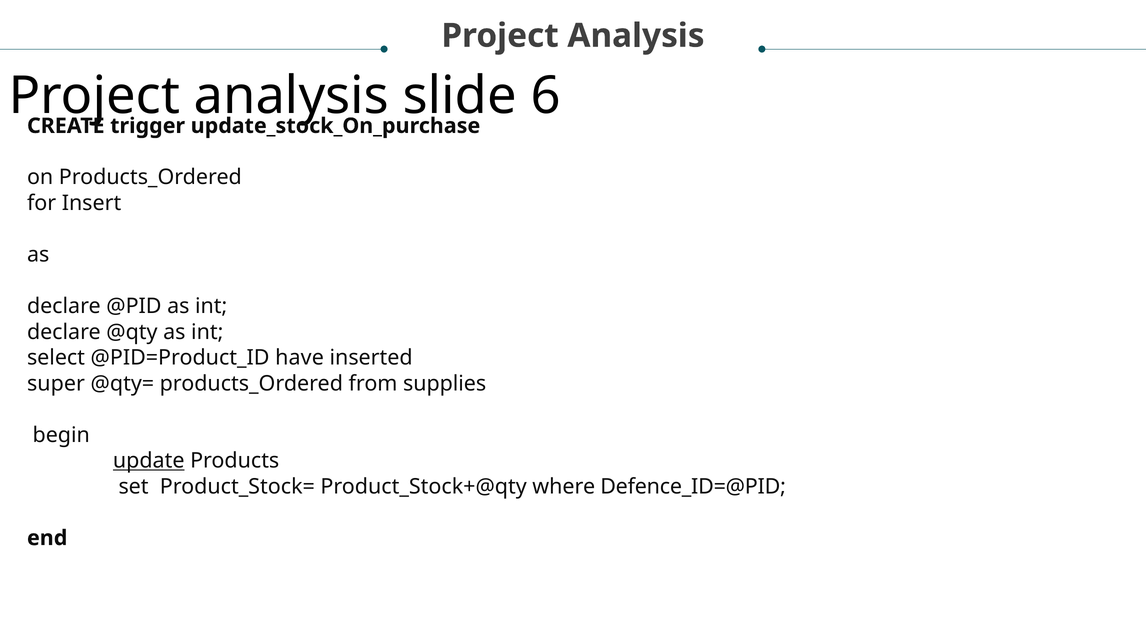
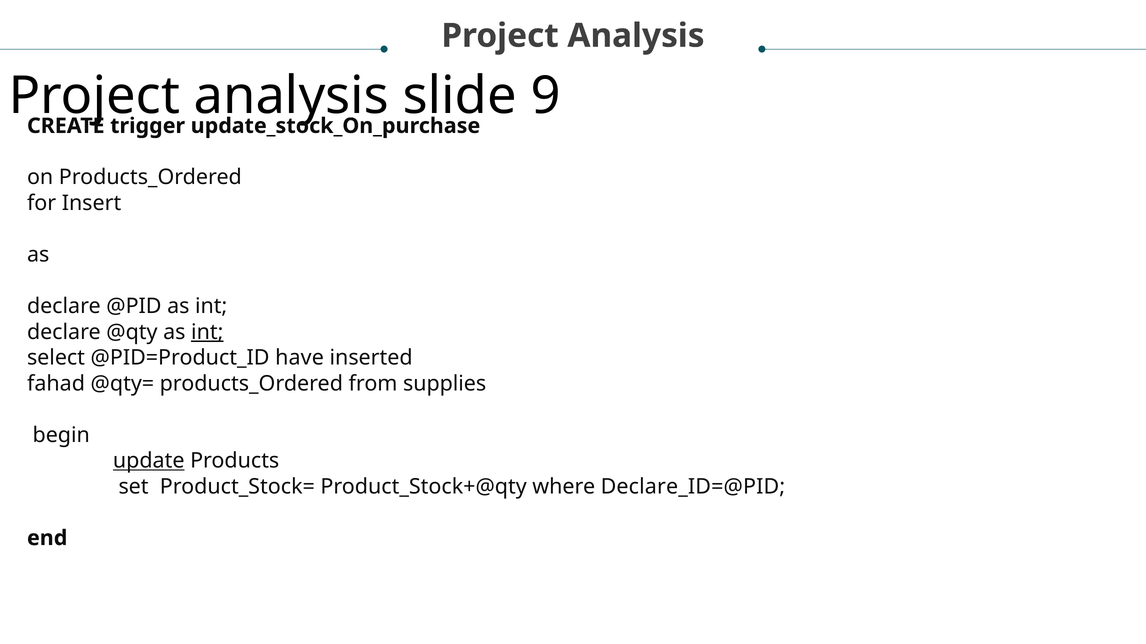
6: 6 -> 9
int at (207, 332) underline: none -> present
super: super -> fahad
Defence_ID=@PID: Defence_ID=@PID -> Declare_ID=@PID
